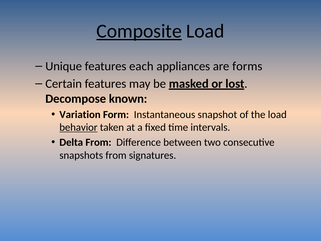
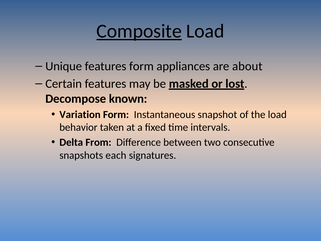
features each: each -> form
forms: forms -> about
behavior underline: present -> none
snapshots from: from -> each
